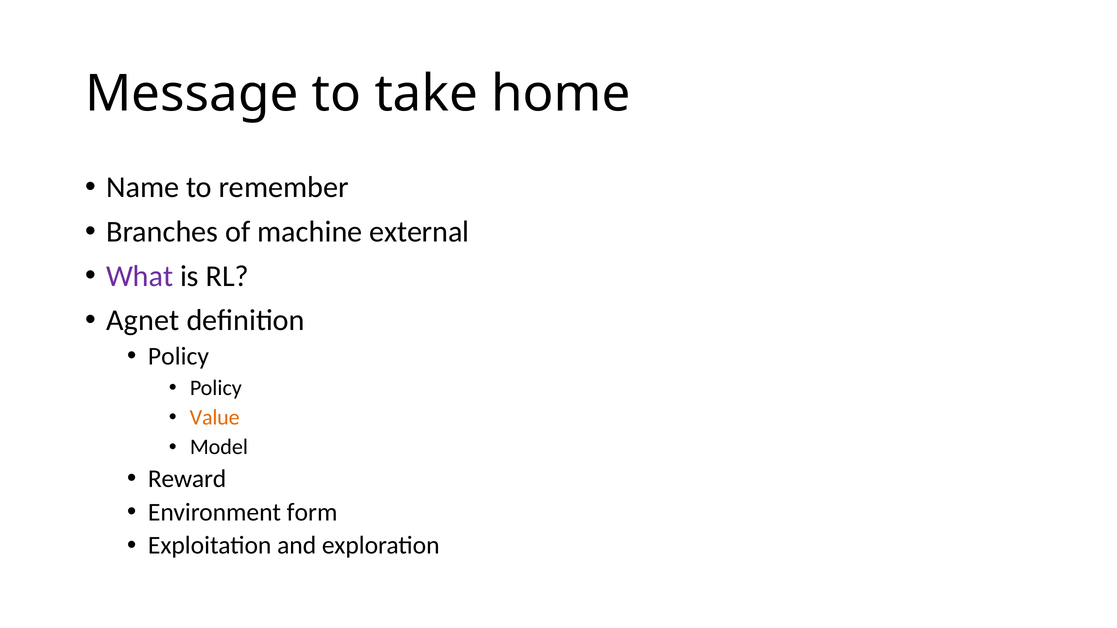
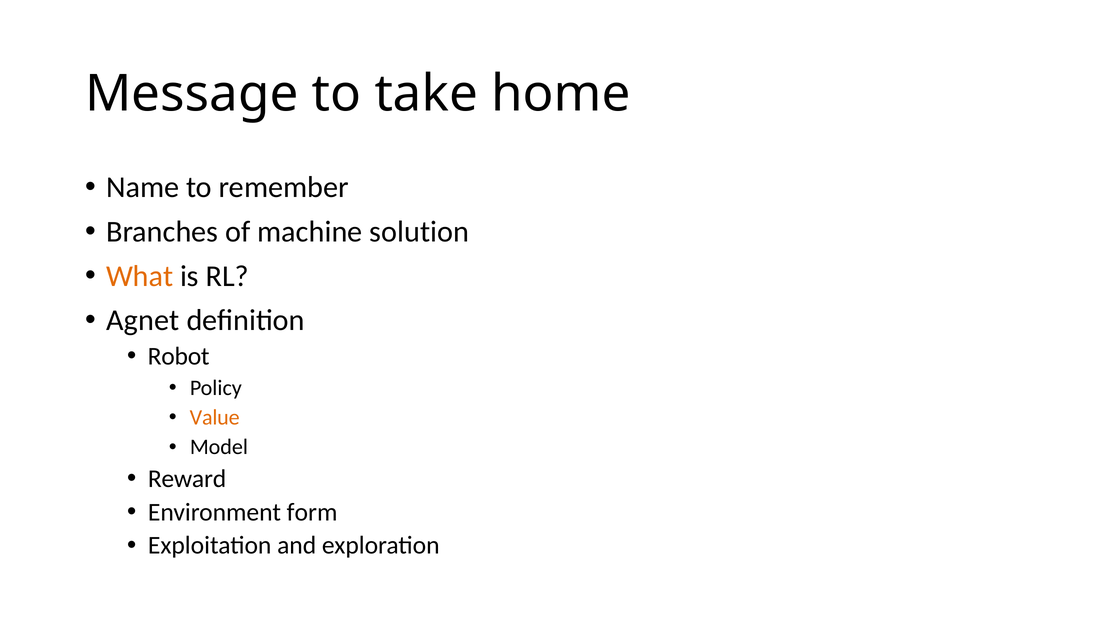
external: external -> solution
What colour: purple -> orange
Policy at (178, 356): Policy -> Robot
